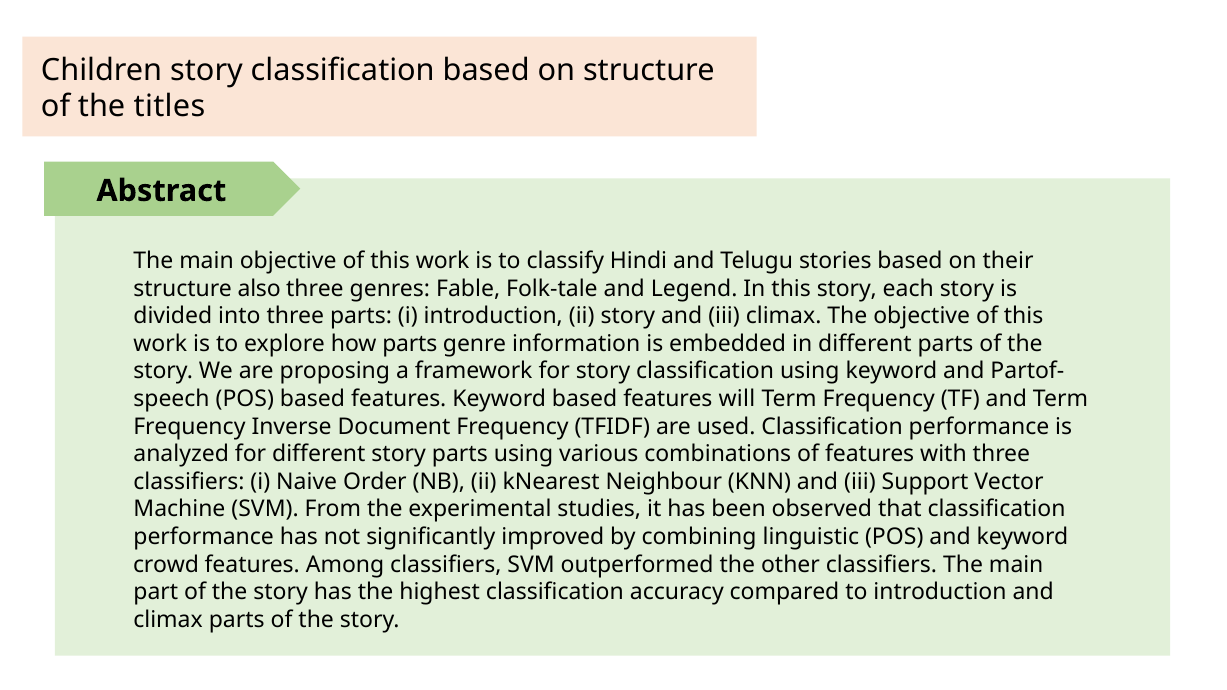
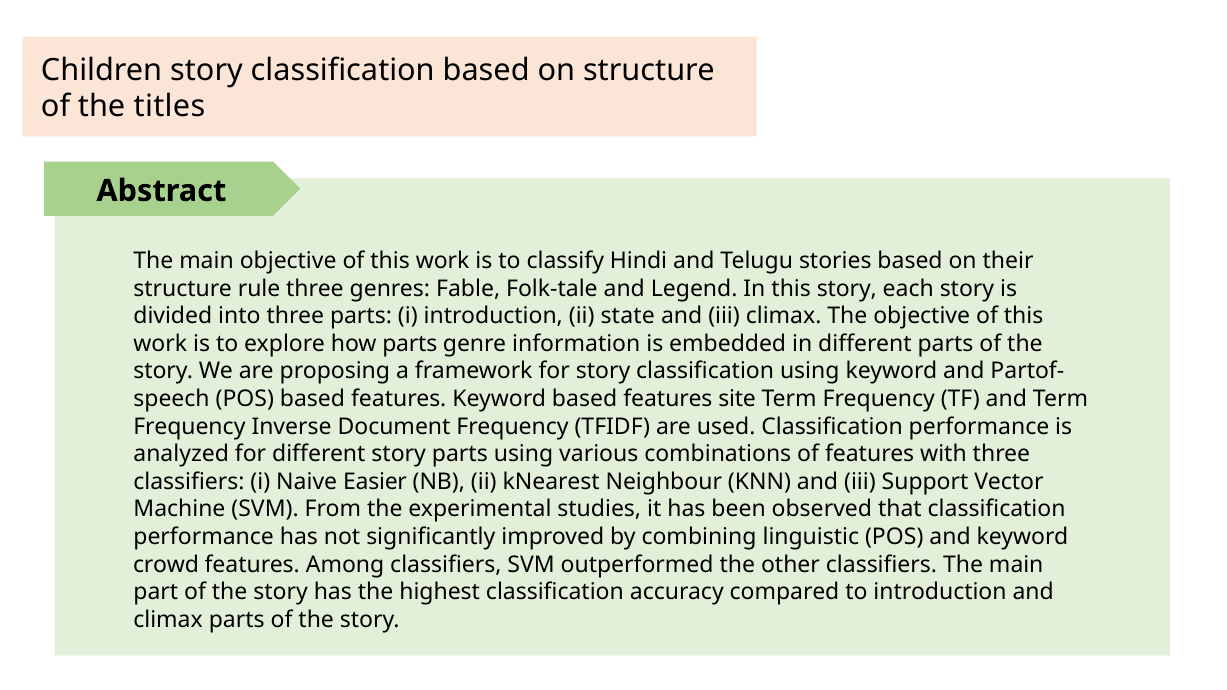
also: also -> rule
ii story: story -> state
will: will -> site
Order: Order -> Easier
